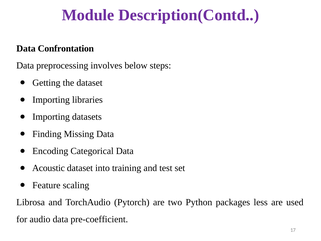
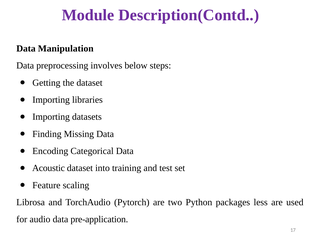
Confrontation: Confrontation -> Manipulation
pre-coefficient: pre-coefficient -> pre-application
